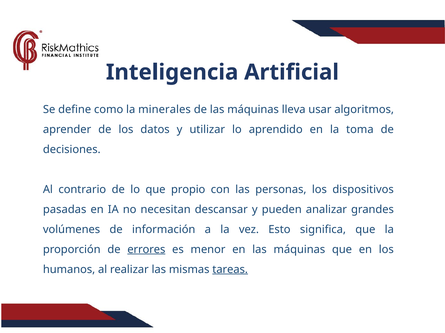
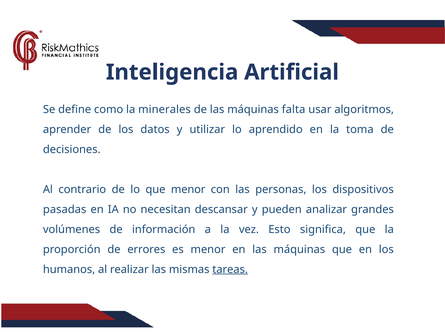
lleva: lleva -> falta
que propio: propio -> menor
errores underline: present -> none
